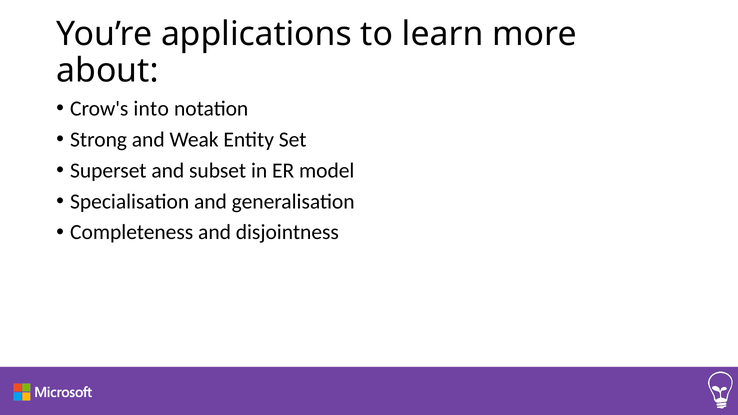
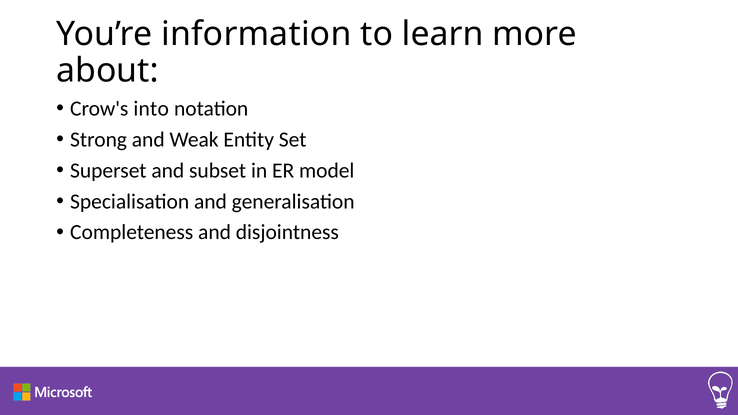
applications: applications -> information
